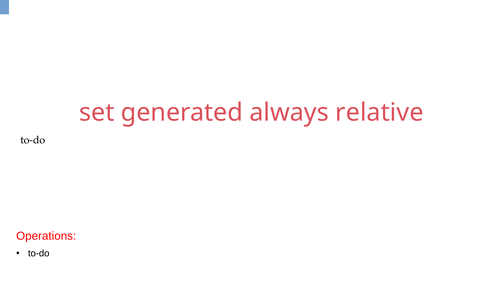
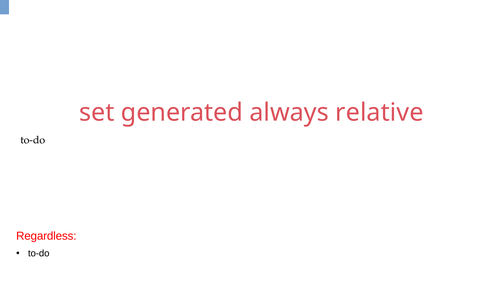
Operations: Operations -> Regardless
